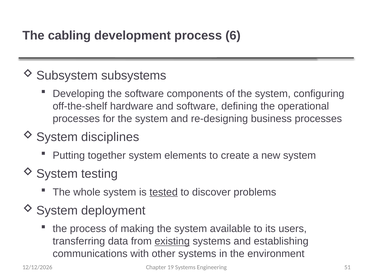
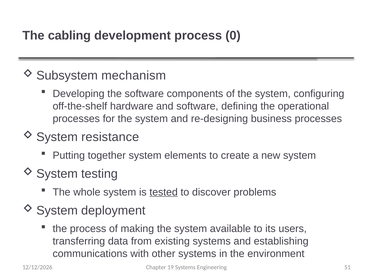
6: 6 -> 0
subsystems: subsystems -> mechanism
disciplines: disciplines -> resistance
existing underline: present -> none
